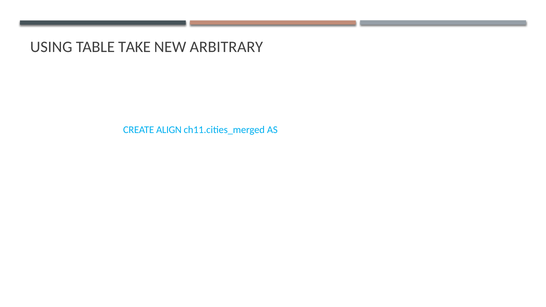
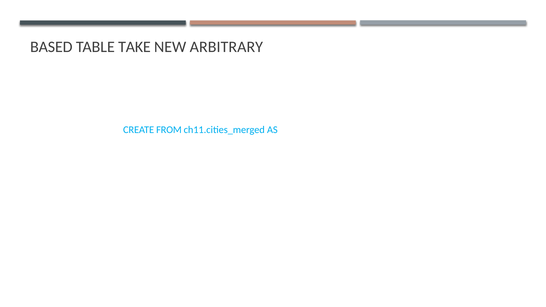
USING: USING -> BASED
ALIGN: ALIGN -> FROM
